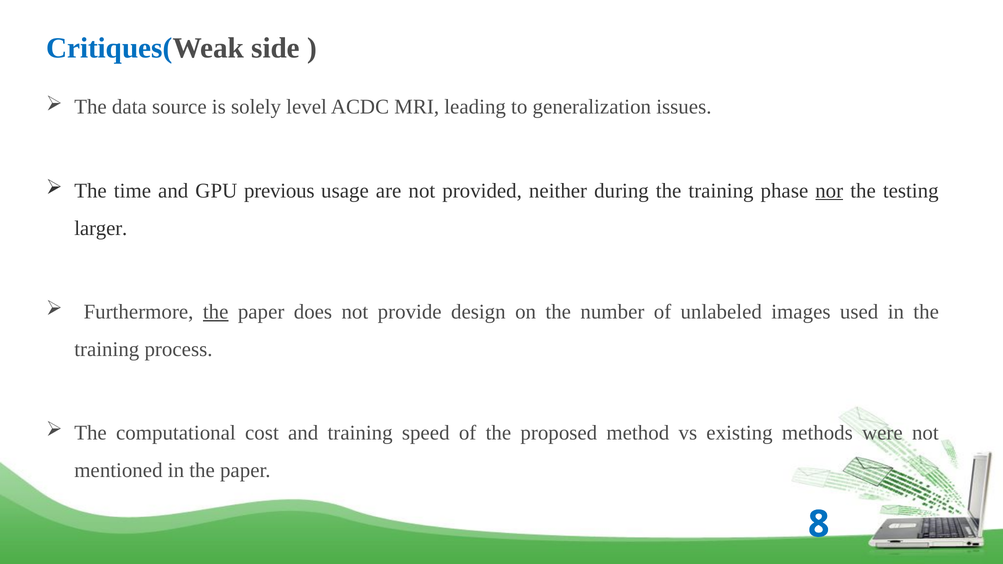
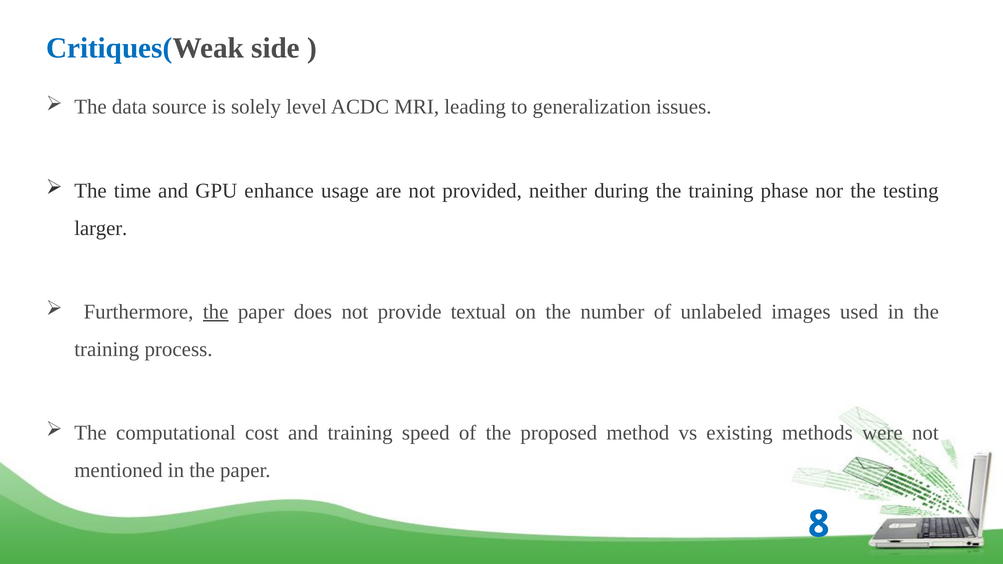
previous: previous -> enhance
nor underline: present -> none
design: design -> textual
